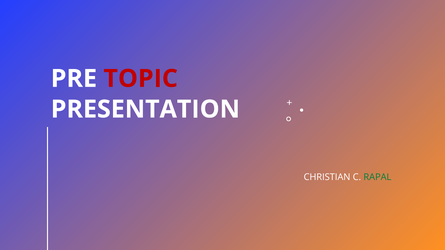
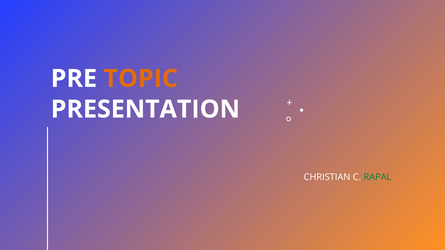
TOPIC colour: red -> orange
